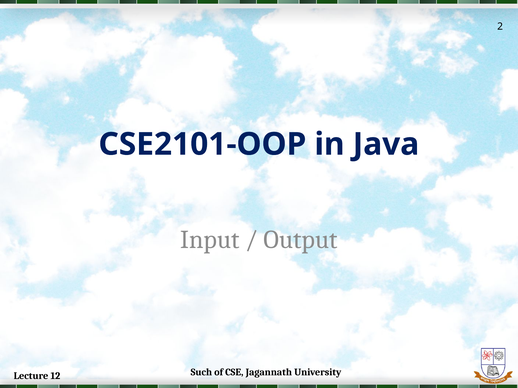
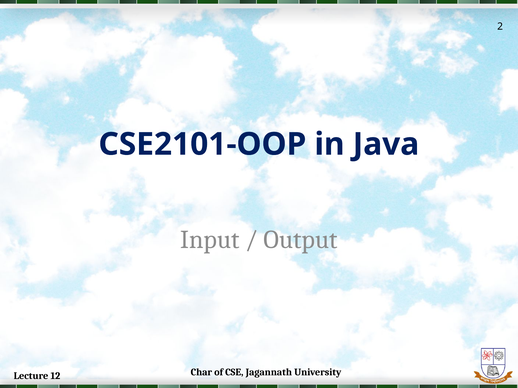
Such: Such -> Char
